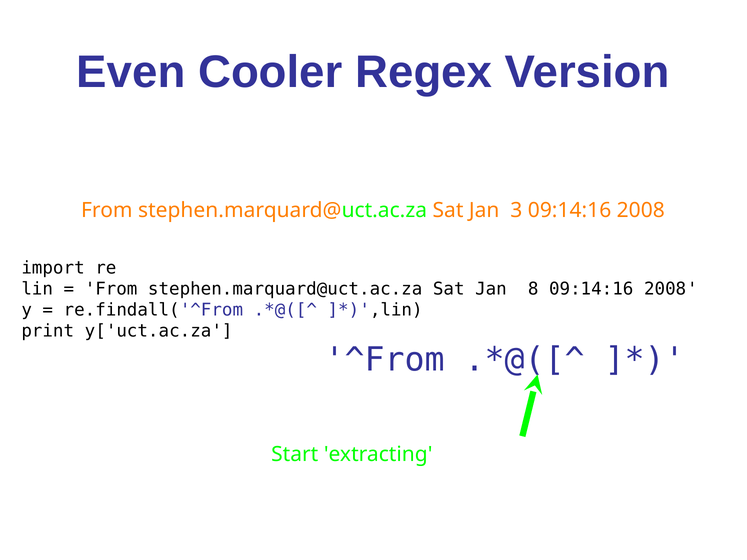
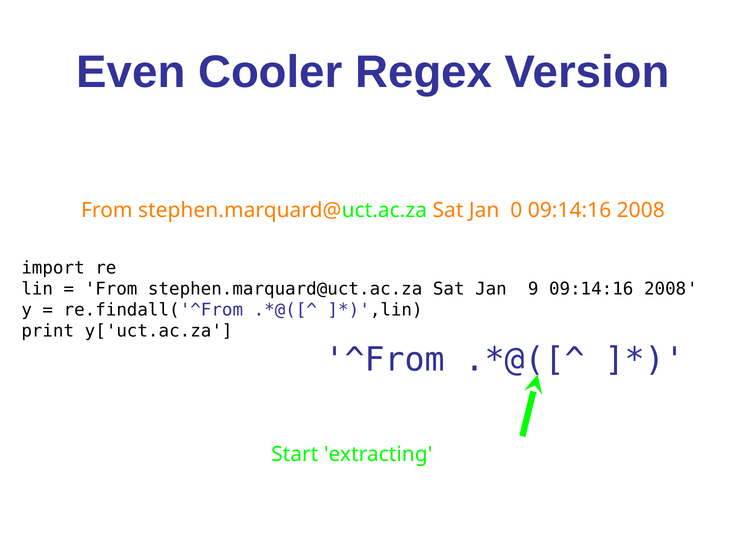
3: 3 -> 0
8: 8 -> 9
